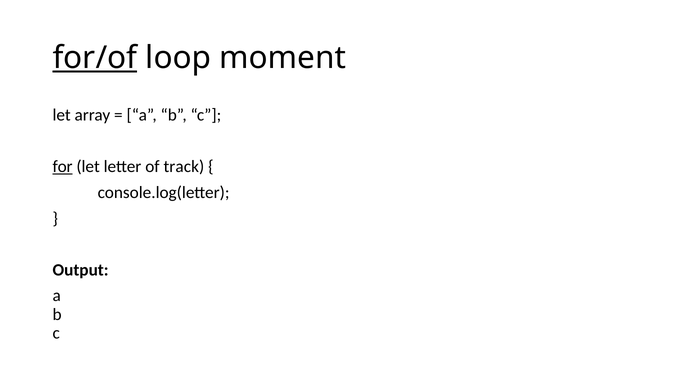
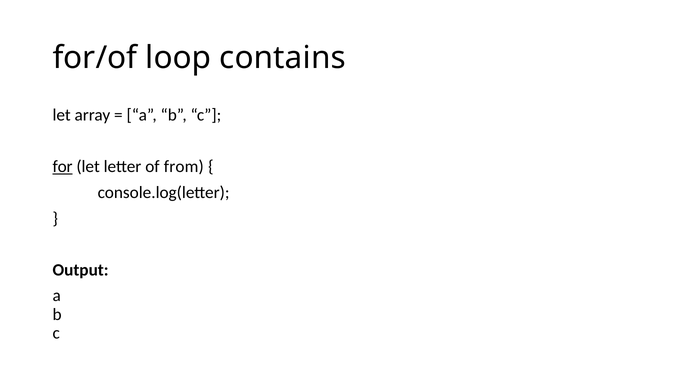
for/of underline: present -> none
moment: moment -> contains
track: track -> from
